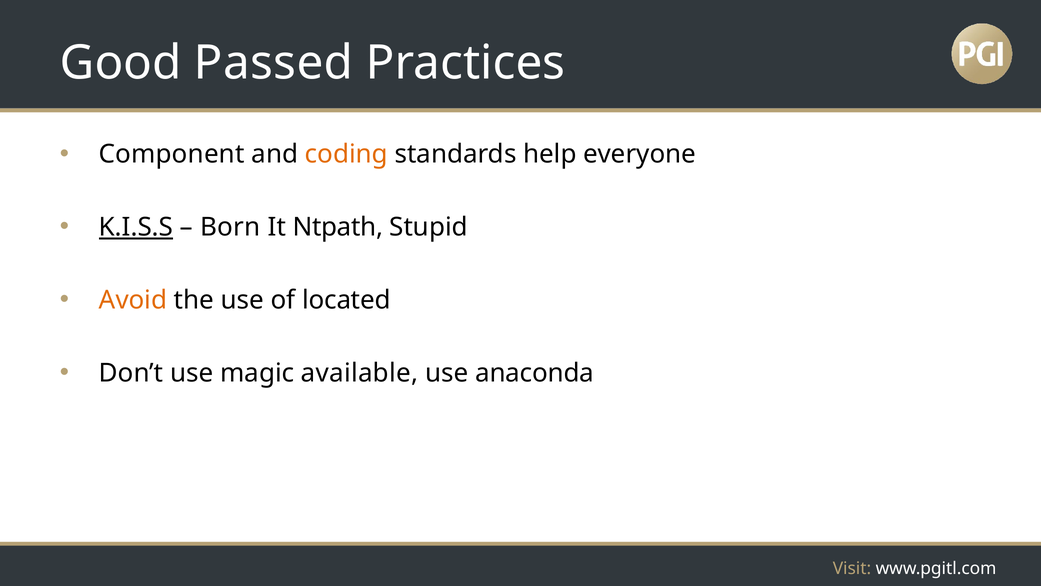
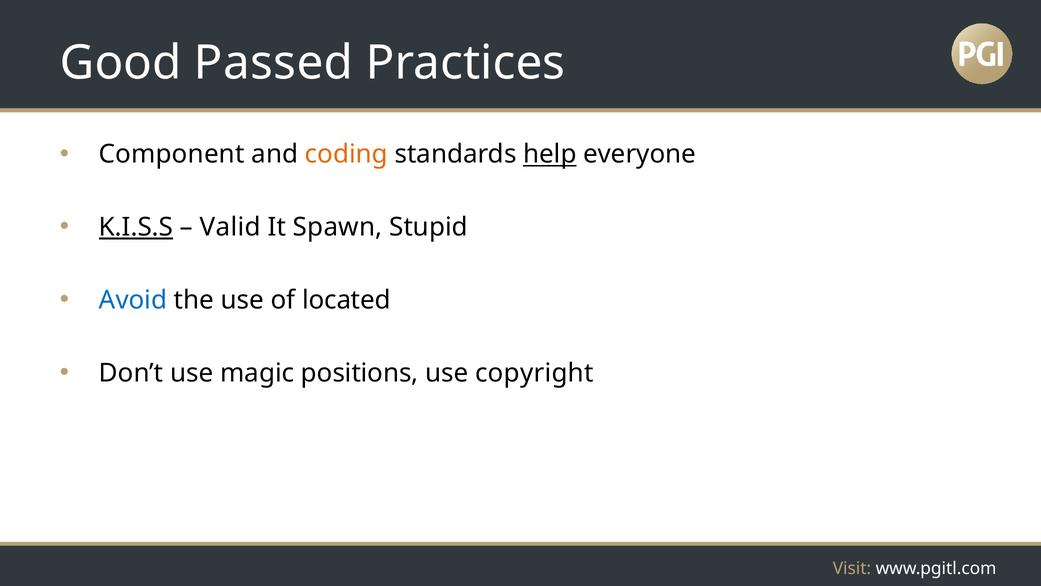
help underline: none -> present
Born: Born -> Valid
Ntpath: Ntpath -> Spawn
Avoid colour: orange -> blue
available: available -> positions
anaconda: anaconda -> copyright
